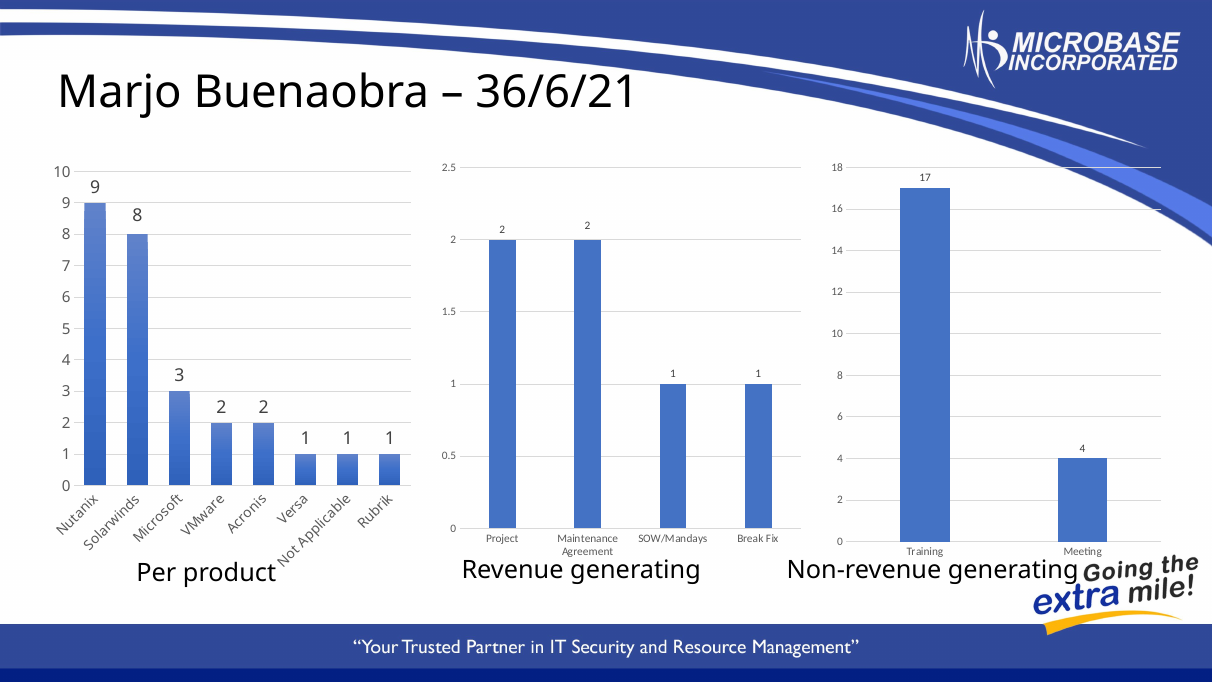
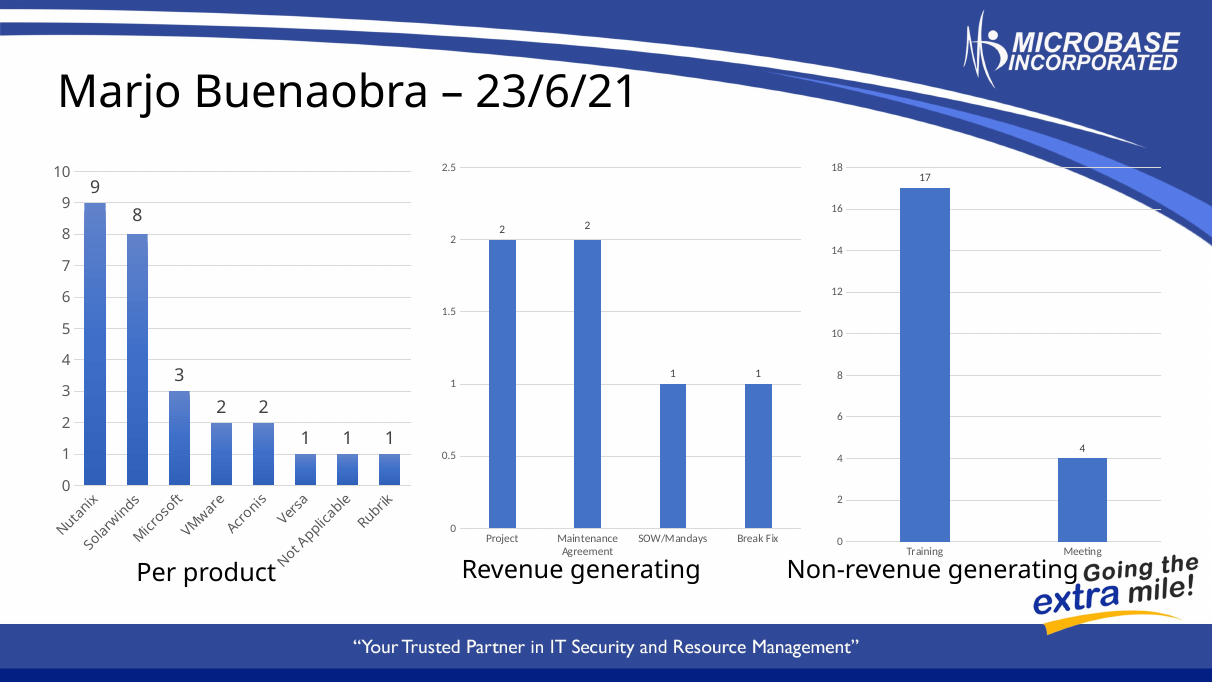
36/6/21: 36/6/21 -> 23/6/21
